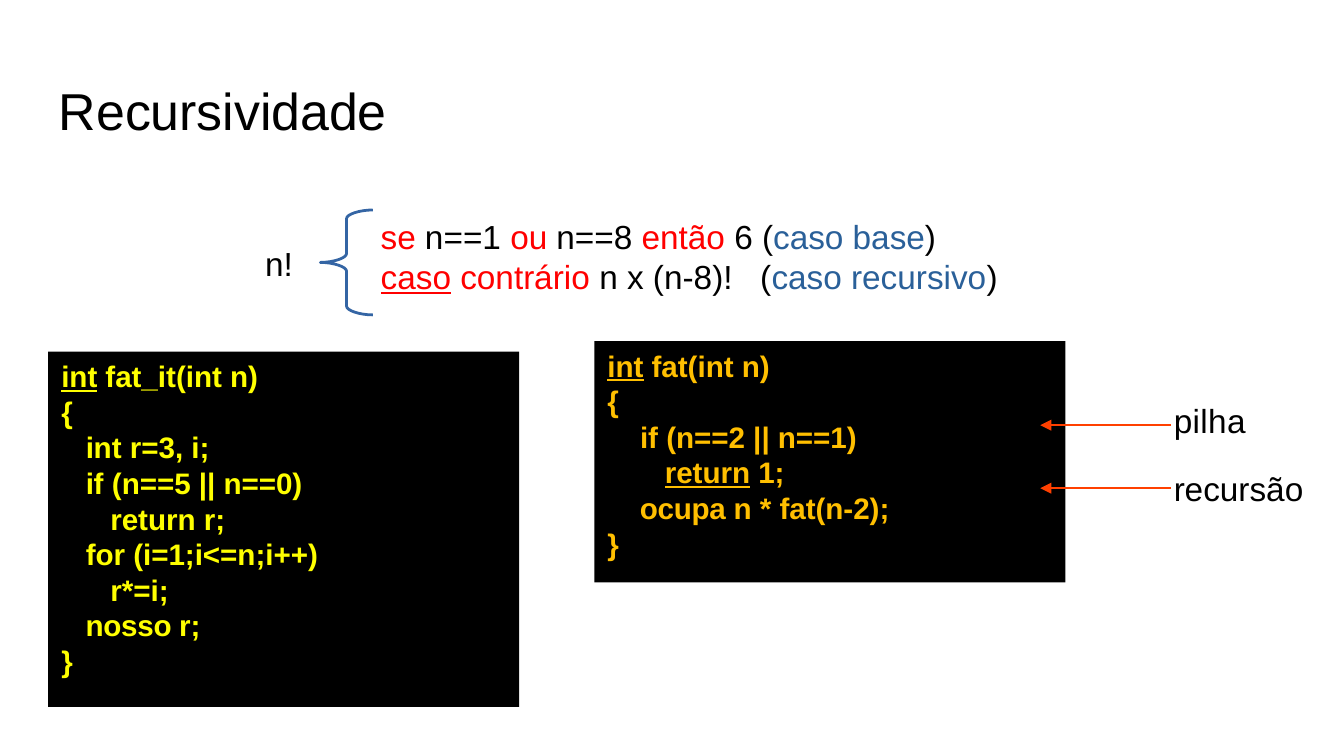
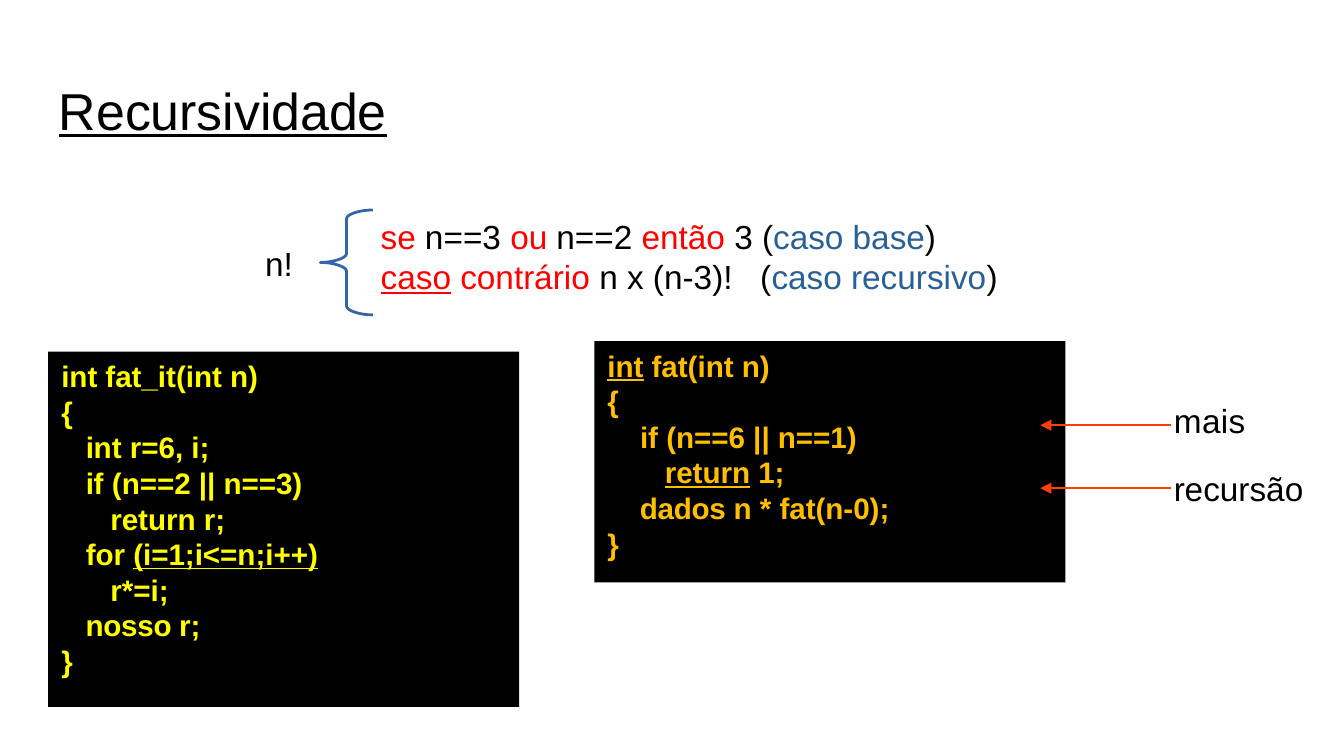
Recursividade underline: none -> present
se n==1: n==1 -> n==3
ou n==8: n==8 -> n==2
6: 6 -> 3
n-8: n-8 -> n-3
int at (79, 378) underline: present -> none
pilha: pilha -> mais
n==2: n==2 -> n==6
r=3: r=3 -> r=6
if n==5: n==5 -> n==2
n==0 at (263, 485): n==0 -> n==3
ocupa: ocupa -> dados
fat(n-2: fat(n-2 -> fat(n-0
i=1;i<=n;i++ underline: none -> present
